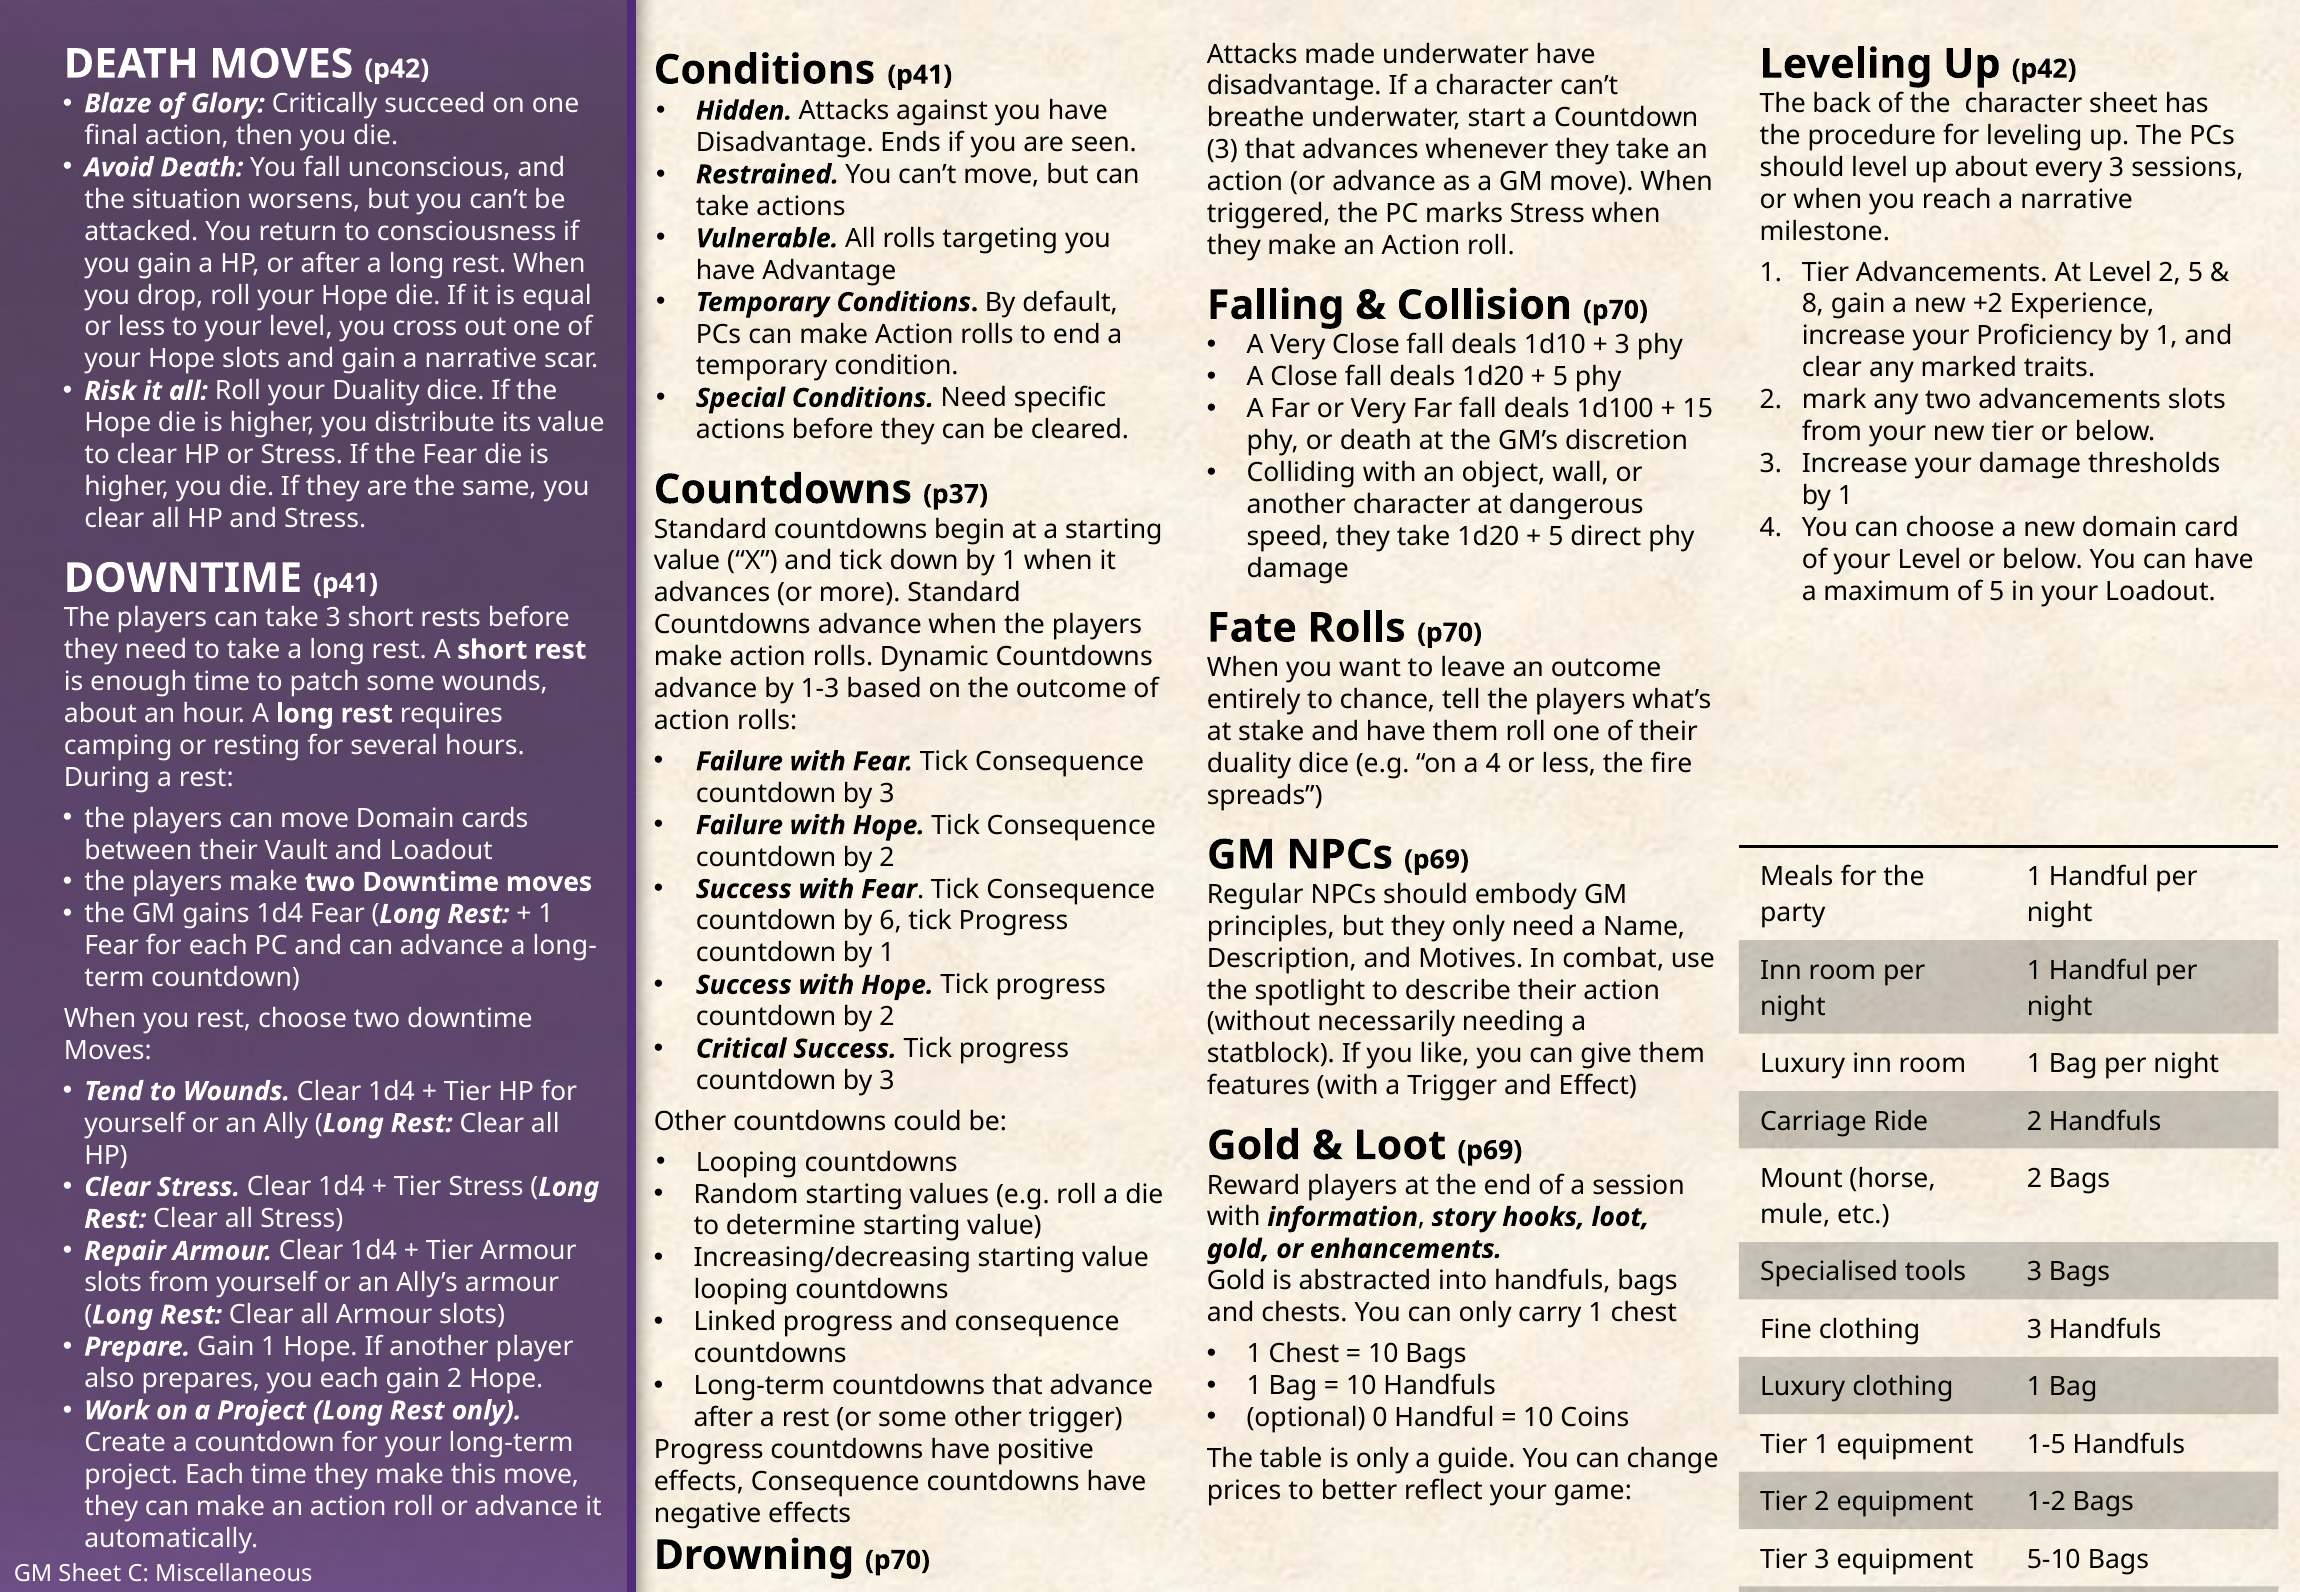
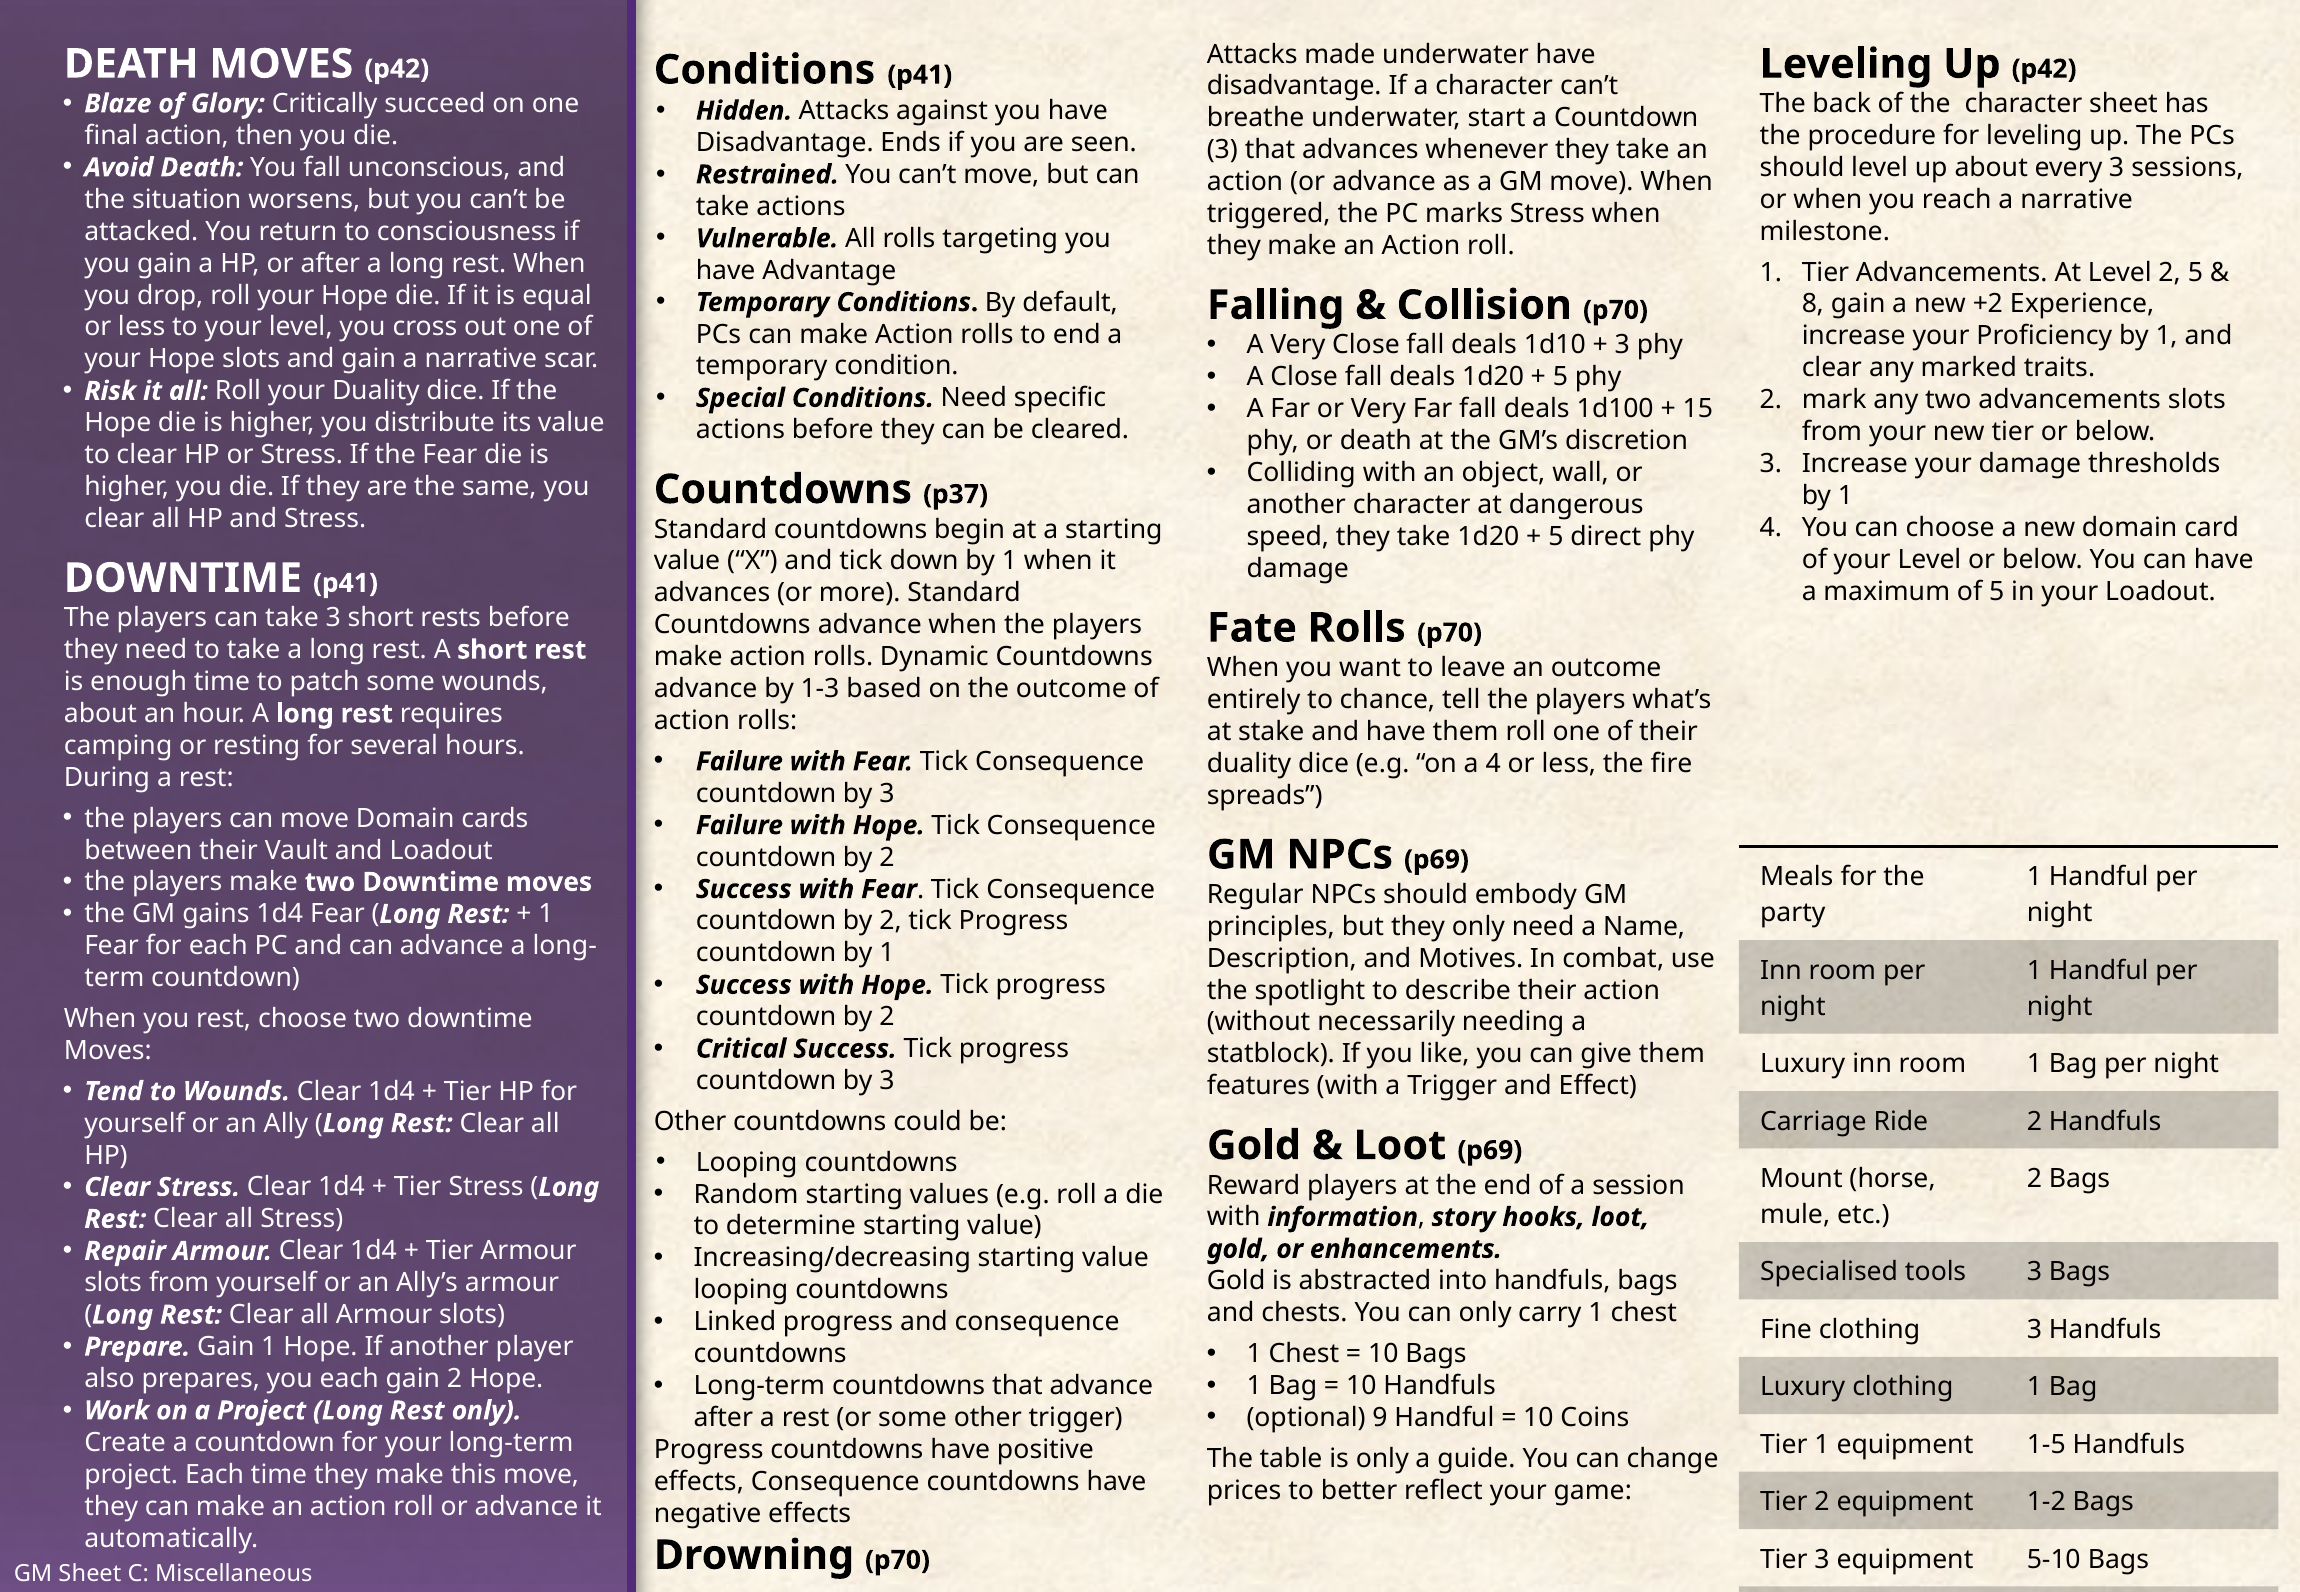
6 at (891, 921): 6 -> 2
0: 0 -> 9
